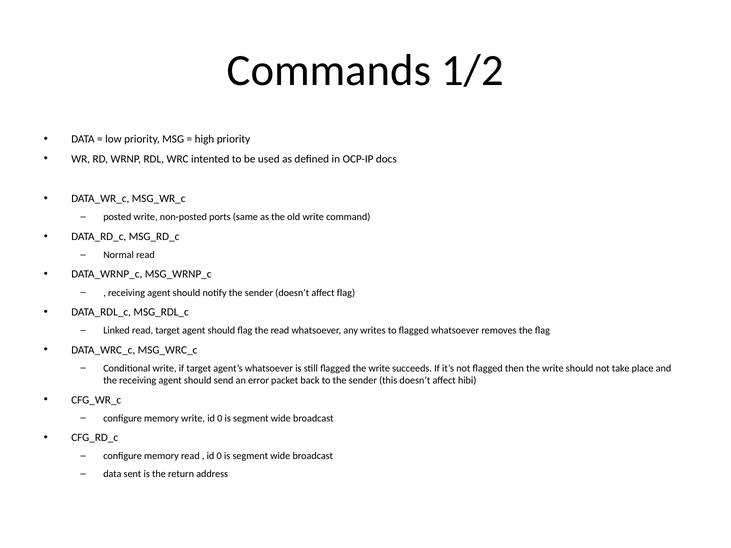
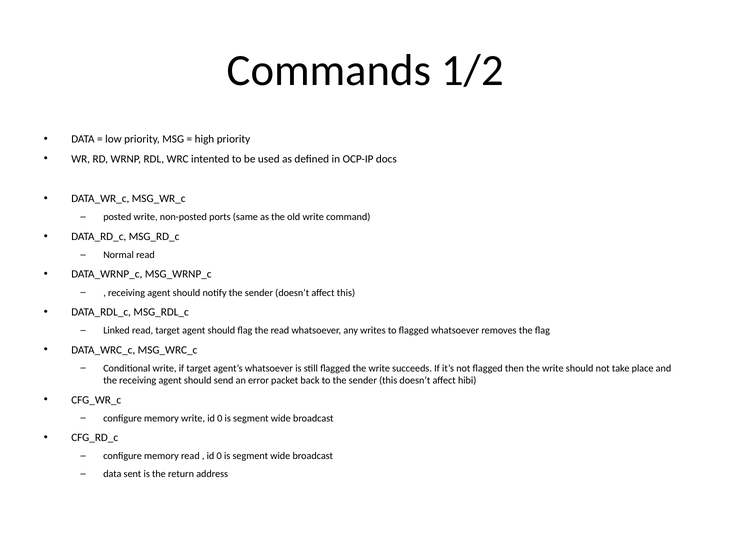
affect flag: flag -> this
